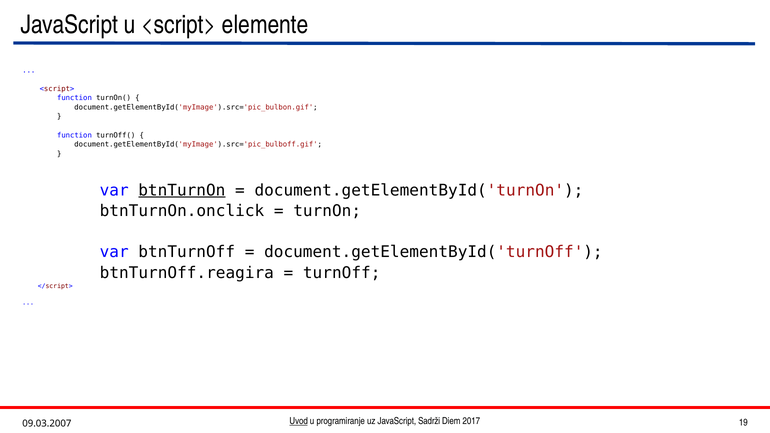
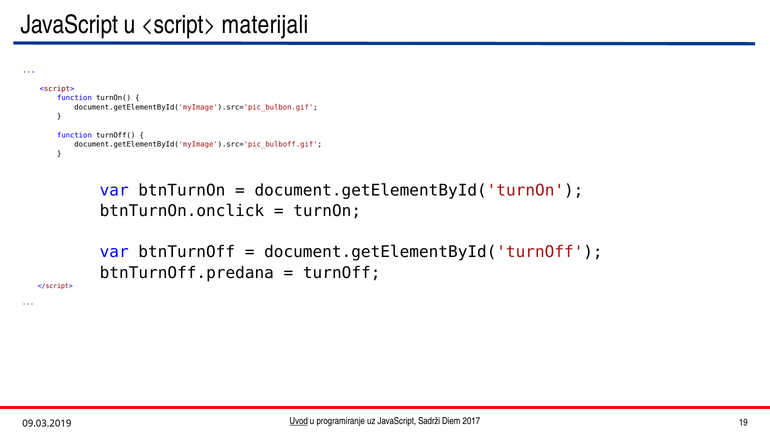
elemente: elemente -> materijali
btnTurnOn underline: present -> none
btnTurnOff.reagira: btnTurnOff.reagira -> btnTurnOff.predana
09.03.2007: 09.03.2007 -> 09.03.2019
